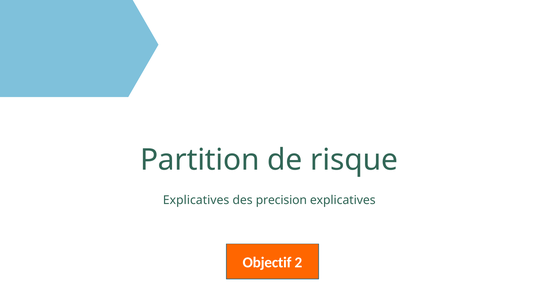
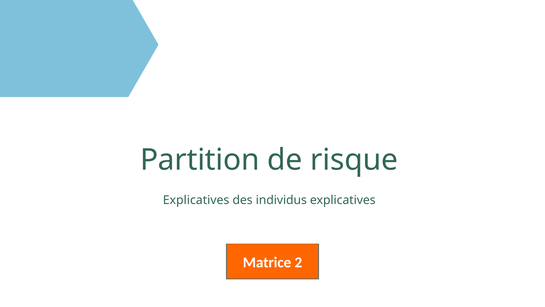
precision: precision -> individus
Objectif: Objectif -> Matrice
